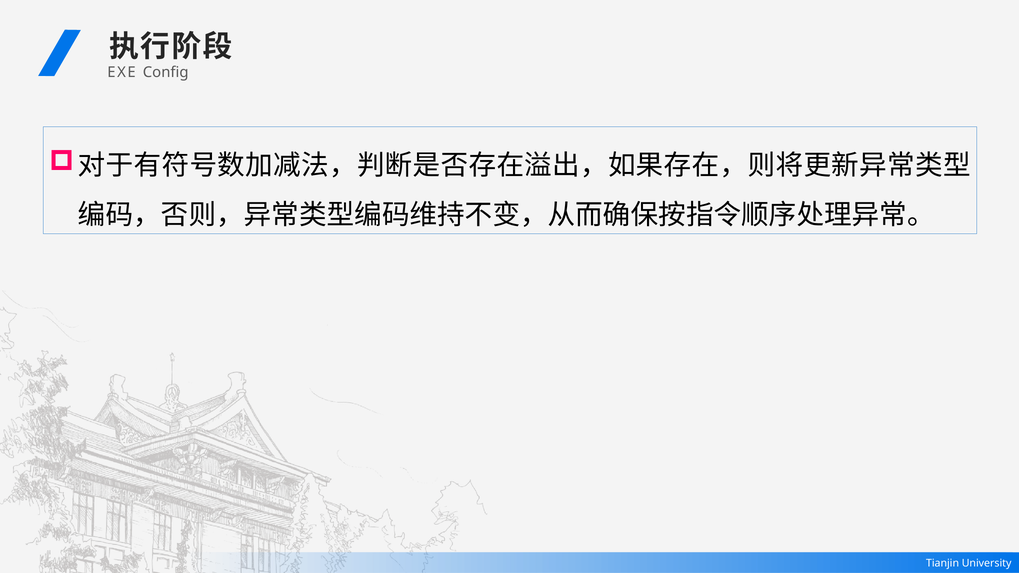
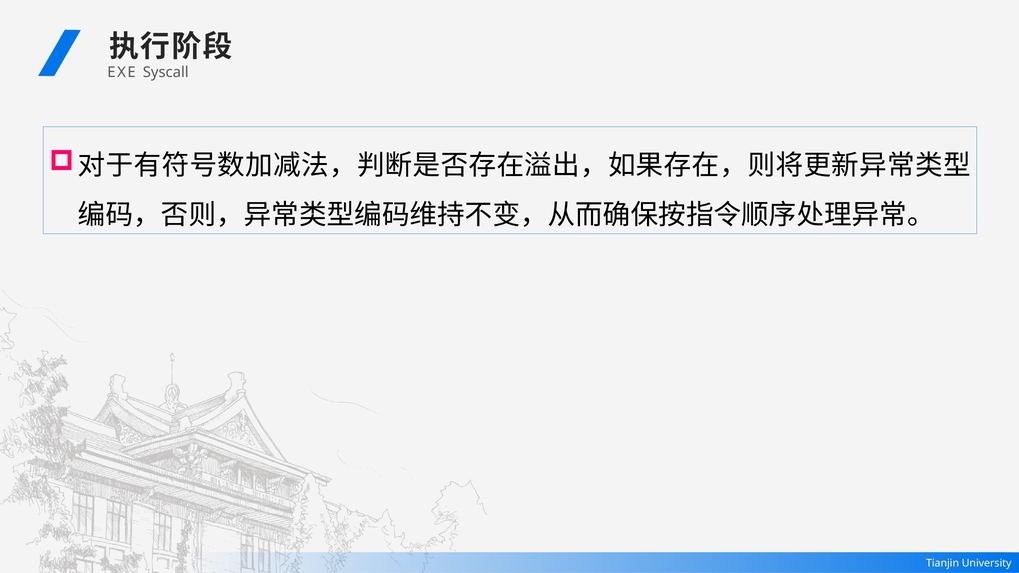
Config: Config -> Syscall
